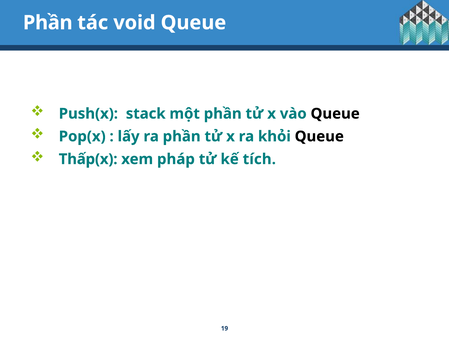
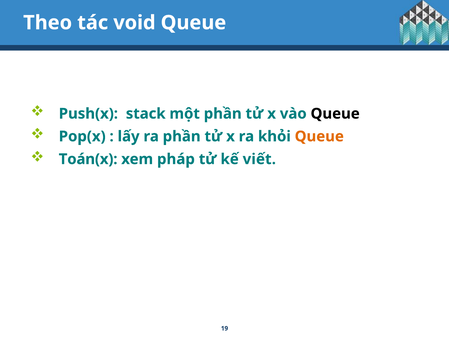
Phần at (48, 23): Phần -> Theo
Queue at (319, 136) colour: black -> orange
Thấp(x: Thấp(x -> Toán(x
tích: tích -> viết
